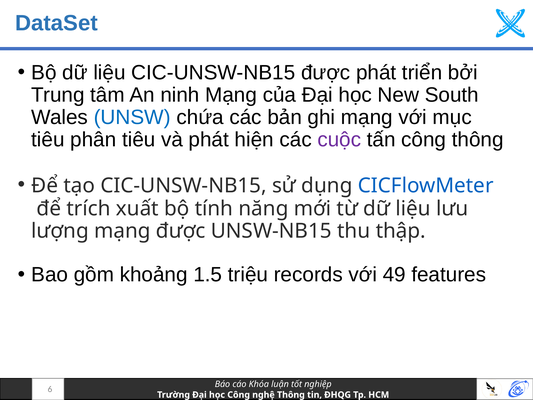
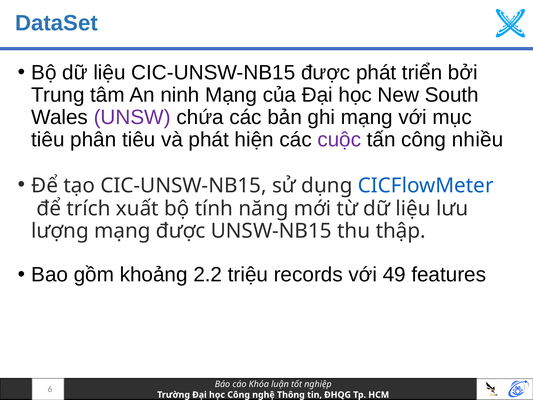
UNSW colour: blue -> purple
công thông: thông -> nhiều
1.5: 1.5 -> 2.2
